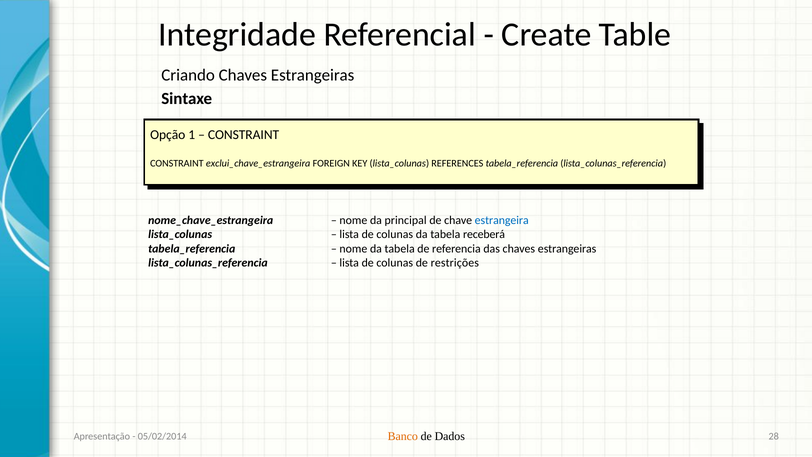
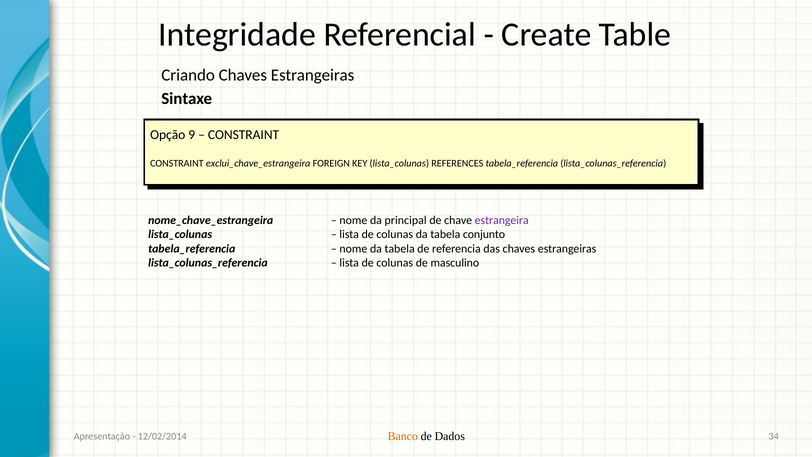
1: 1 -> 9
estrangeira colour: blue -> purple
receberá: receberá -> conjunto
restrições: restrições -> masculino
28: 28 -> 34
05/02/2014: 05/02/2014 -> 12/02/2014
